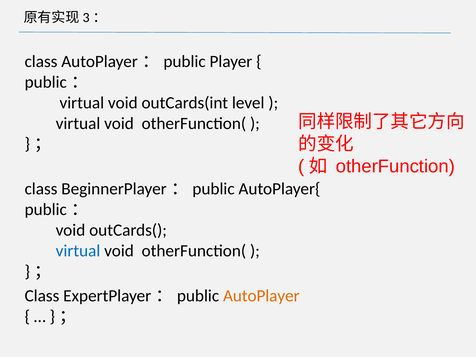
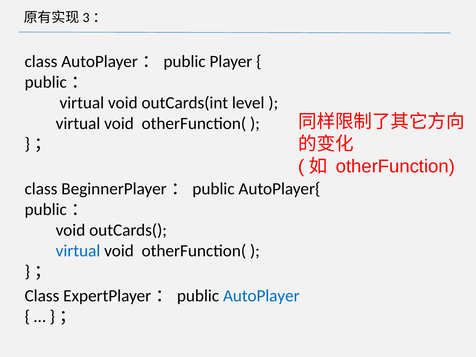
AutoPlayer colour: orange -> blue
